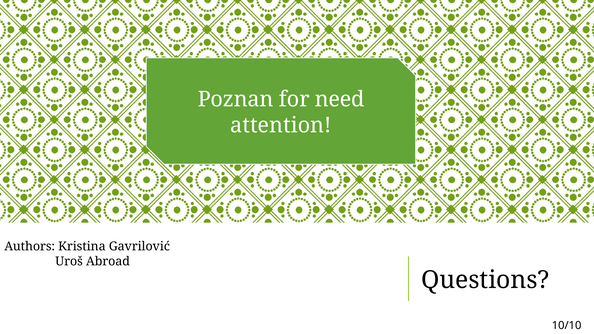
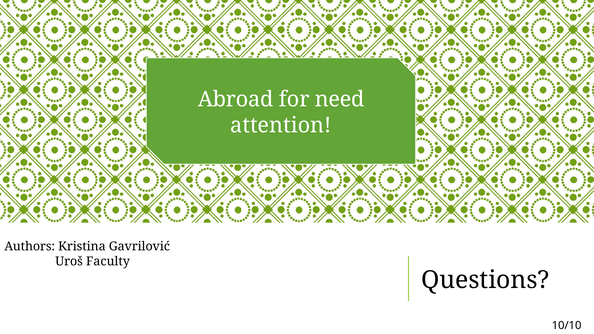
Poznan: Poznan -> Abroad
Abroad: Abroad -> Faculty
